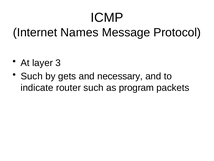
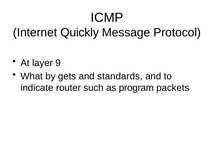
Names: Names -> Quickly
3: 3 -> 9
Such at (32, 76): Such -> What
necessary: necessary -> standards
